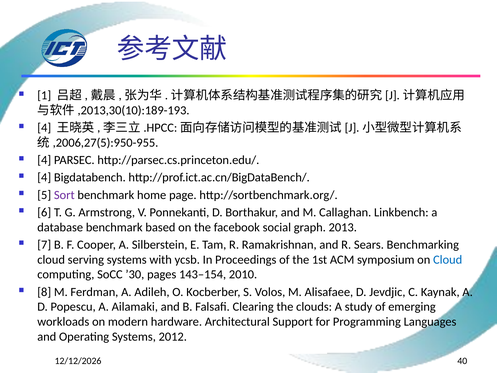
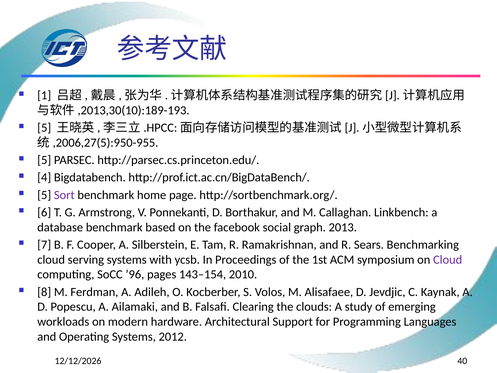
4 at (44, 128): 4 -> 5
4 at (44, 160): 4 -> 5
Cloud at (448, 259) colour: blue -> purple
’30: ’30 -> ’96
